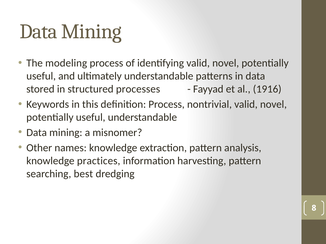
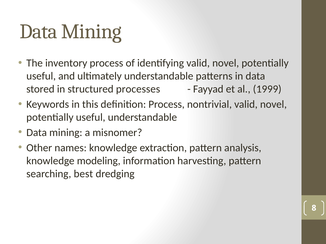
modeling: modeling -> inventory
1916: 1916 -> 1999
practices: practices -> modeling
